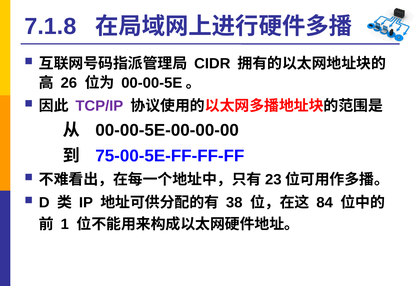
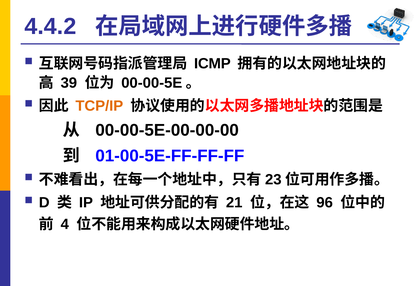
7.1.8: 7.1.8 -> 4.4.2
CIDR: CIDR -> ICMP
26: 26 -> 39
TCP/IP colour: purple -> orange
75-00-5E-FF-FF-FF: 75-00-5E-FF-FF-FF -> 01-00-5E-FF-FF-FF
38: 38 -> 21
84: 84 -> 96
1: 1 -> 4
